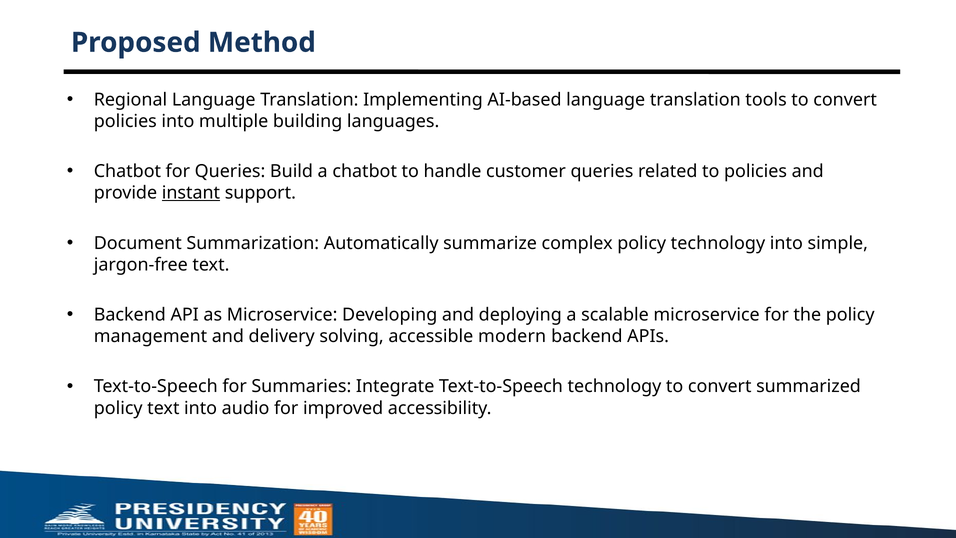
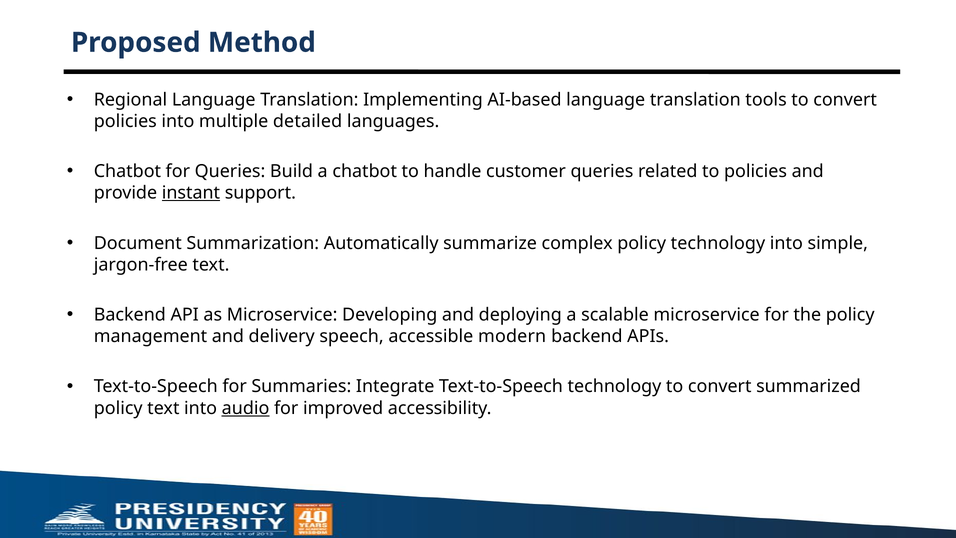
building: building -> detailed
solving: solving -> speech
audio underline: none -> present
